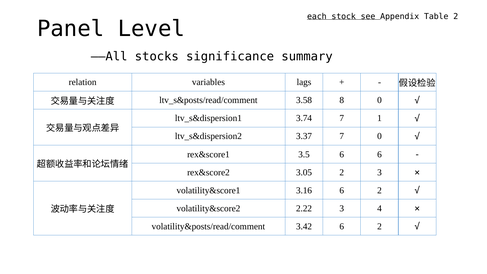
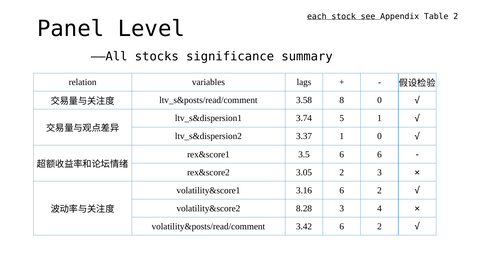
3.74 7: 7 -> 5
3.37 7: 7 -> 1
2.22: 2.22 -> 8.28
